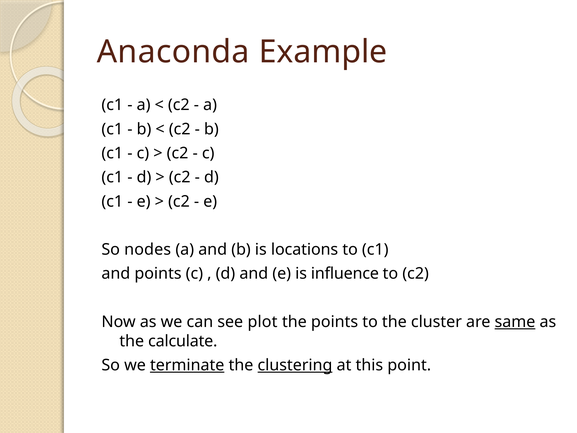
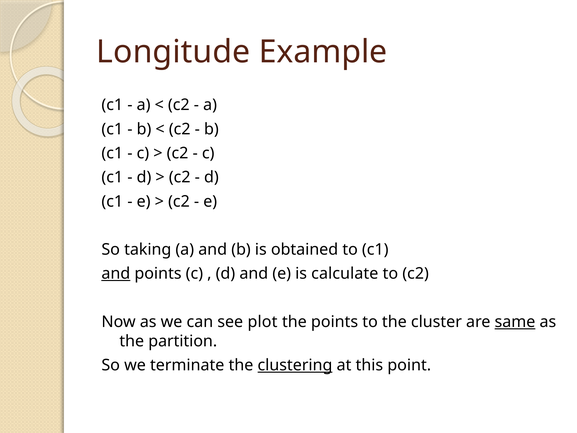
Anaconda: Anaconda -> Longitude
nodes: nodes -> taking
locations: locations -> obtained
and at (116, 274) underline: none -> present
influence: influence -> calculate
calculate: calculate -> partition
terminate underline: present -> none
